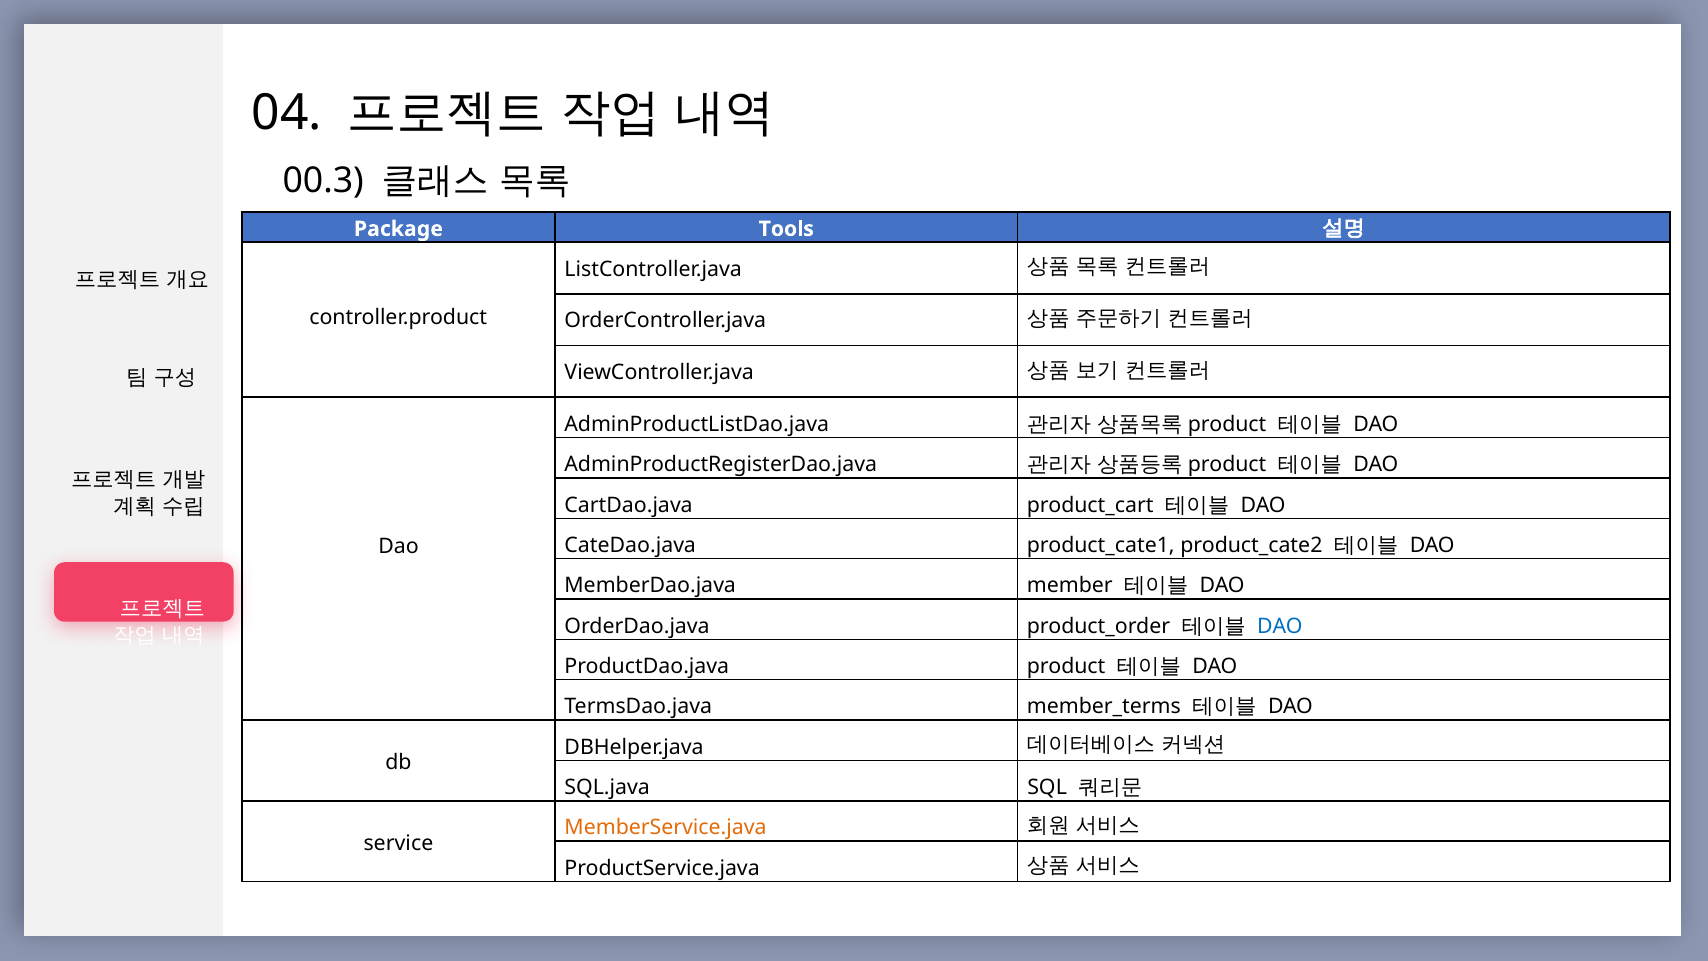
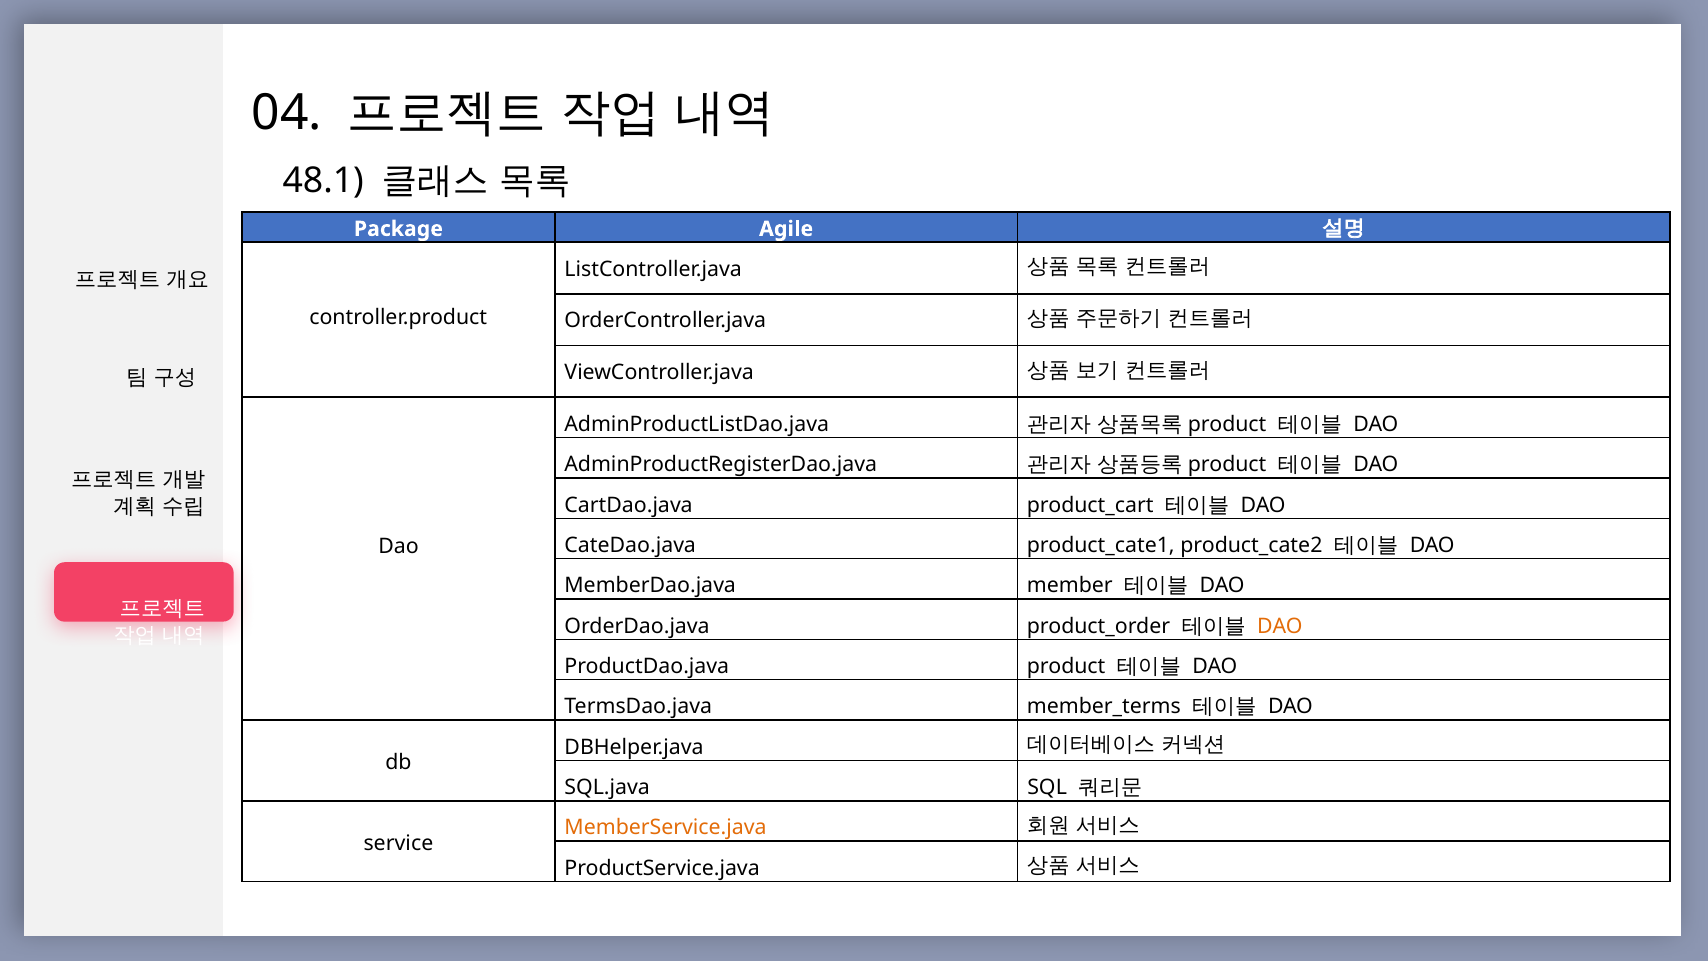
00.3: 00.3 -> 48.1
Tools: Tools -> Agile
DAO at (1280, 626) colour: blue -> orange
